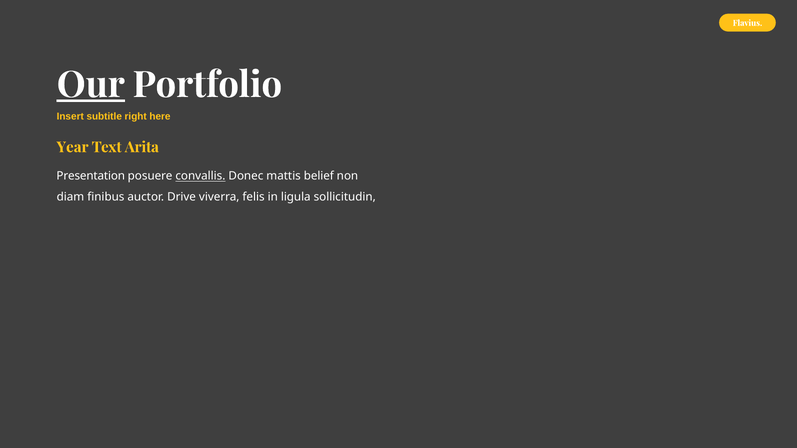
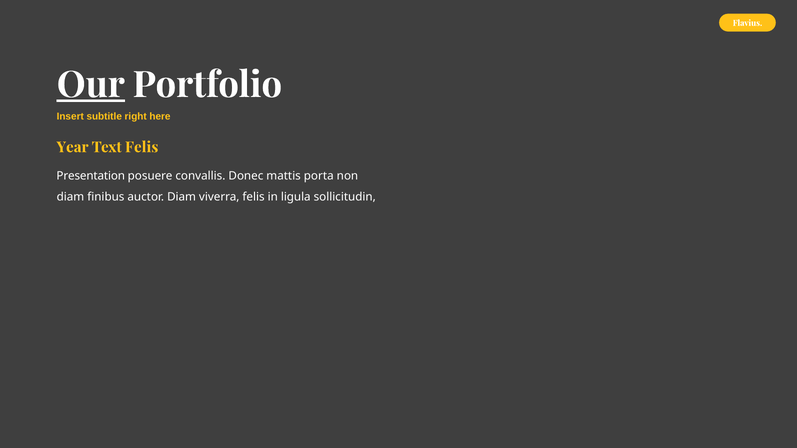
Text Arita: Arita -> Felis
convallis underline: present -> none
belief: belief -> porta
auctor Drive: Drive -> Diam
